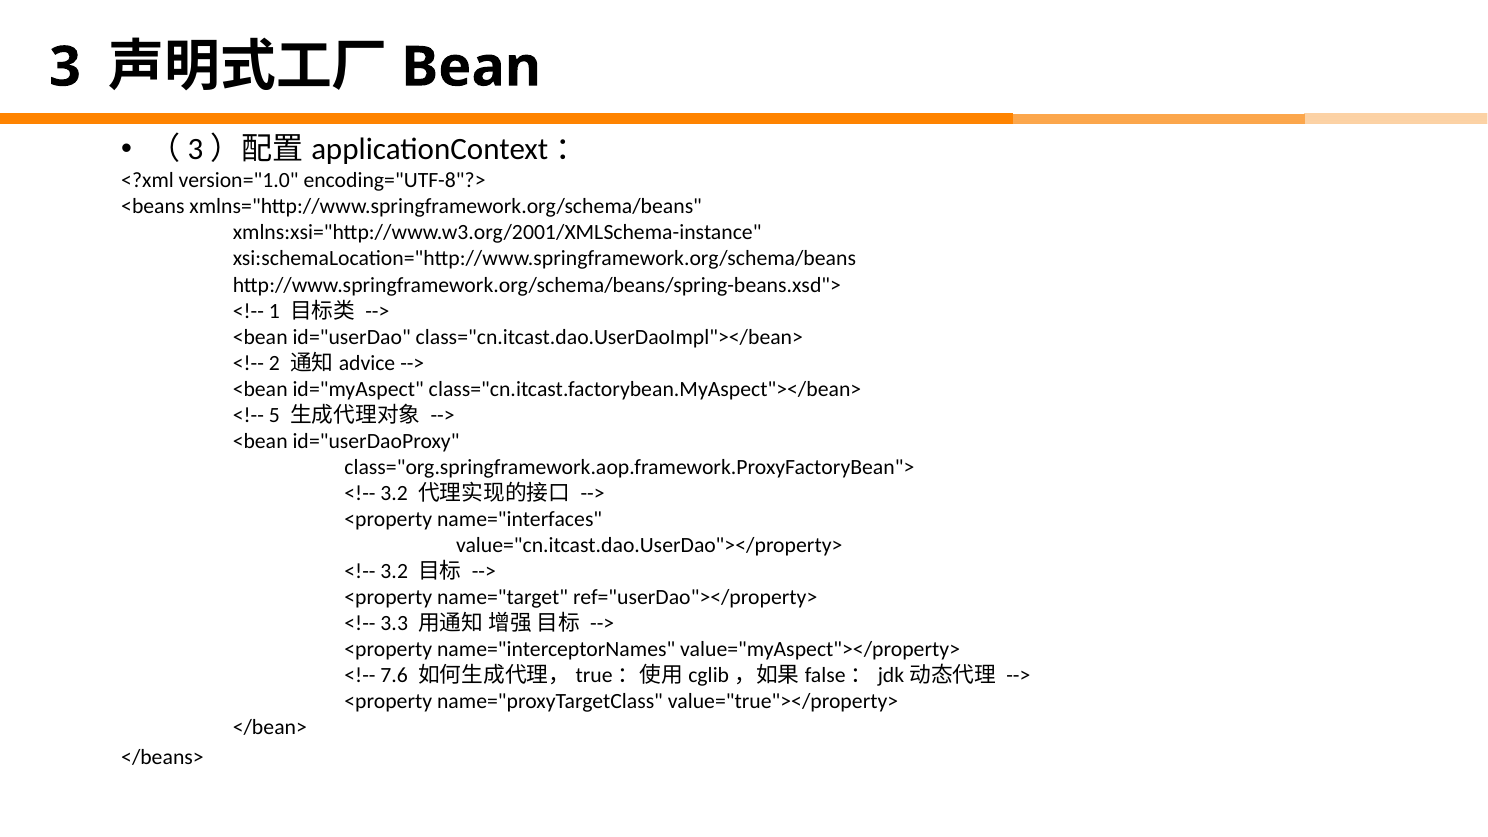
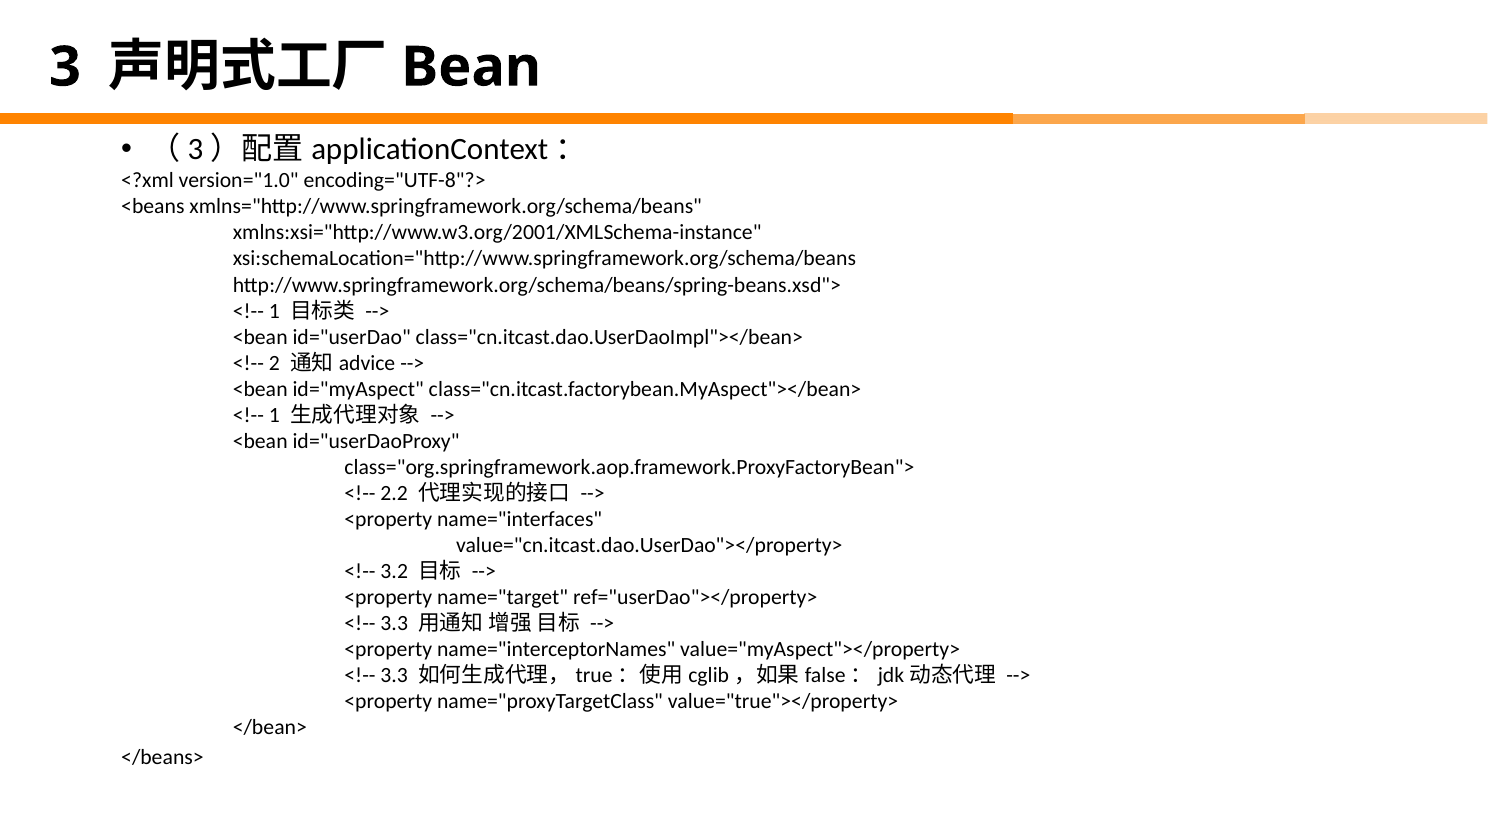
5 at (274, 415): 5 -> 1
3.2 at (394, 493): 3.2 -> 2.2
7.6 at (394, 676): 7.6 -> 3.3
